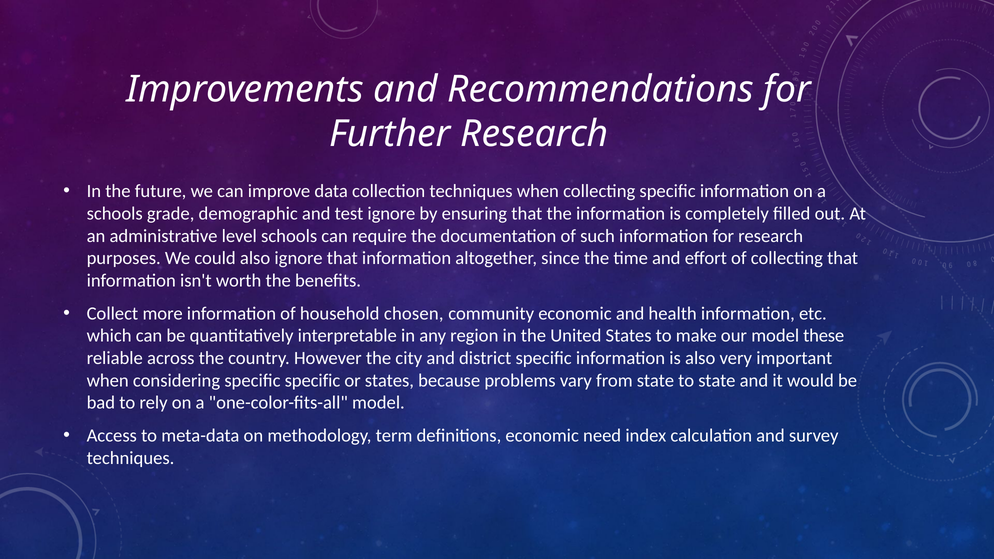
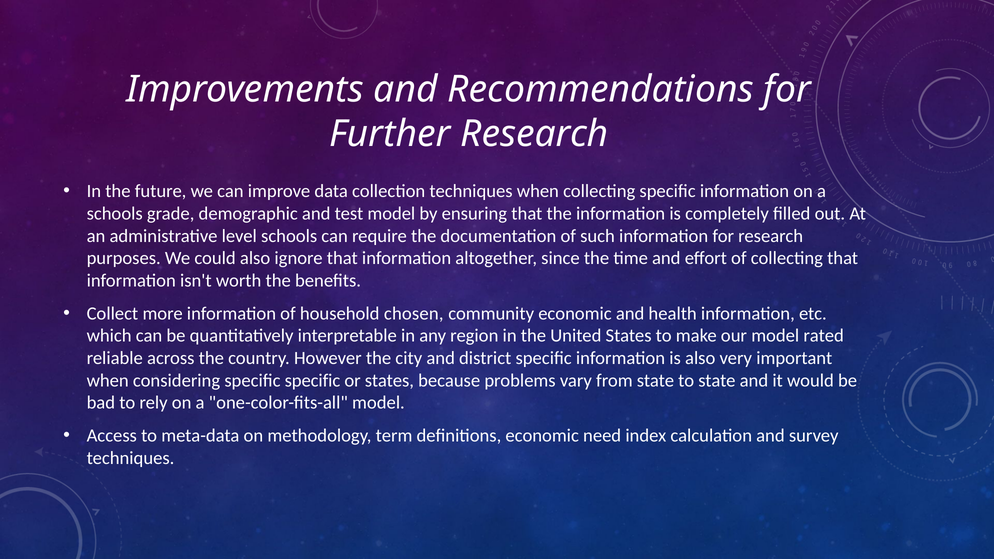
test ignore: ignore -> model
these: these -> rated
